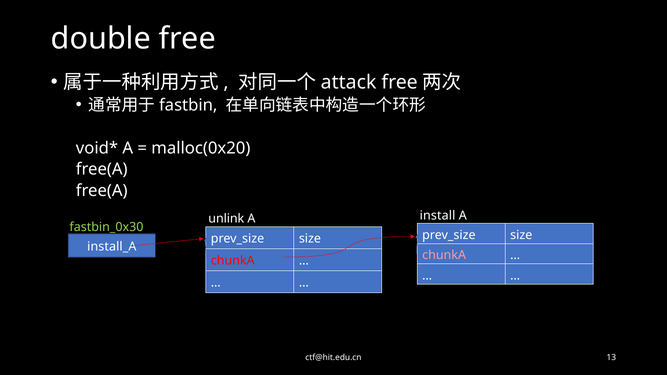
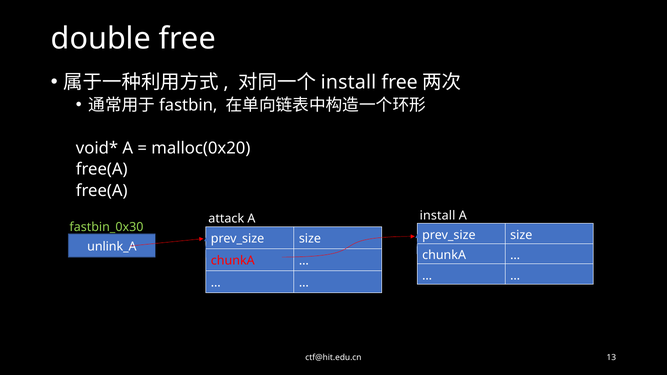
attack at (349, 82): attack -> install
unlink: unlink -> attack
install_A: install_A -> unlink_A
chunkA at (444, 255) colour: pink -> white
